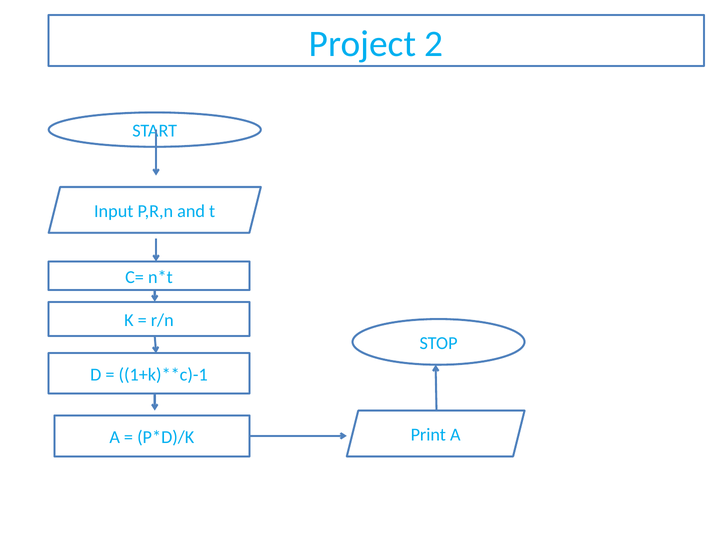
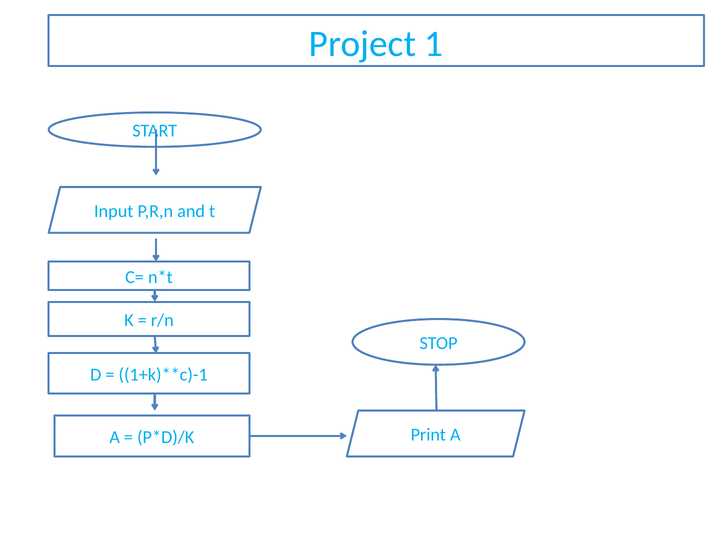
2: 2 -> 1
